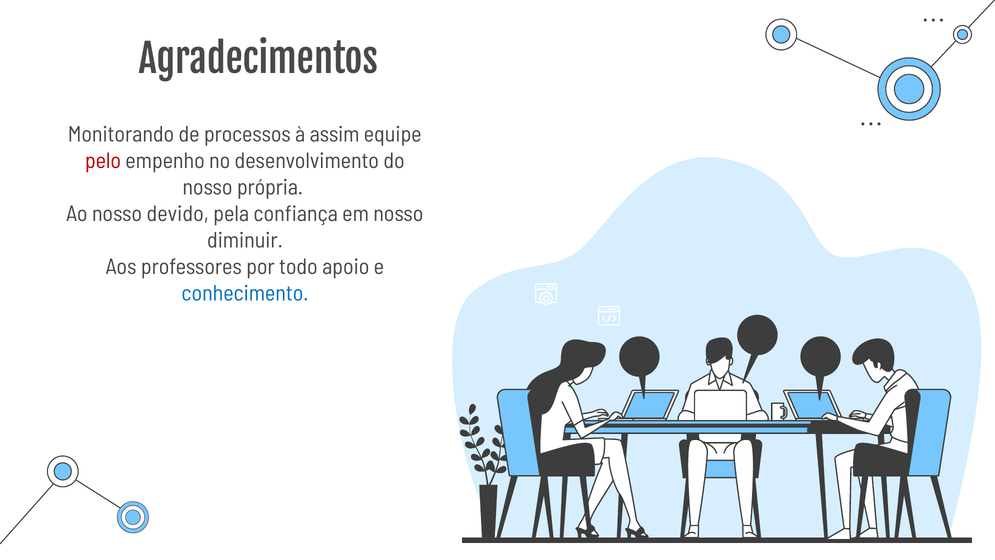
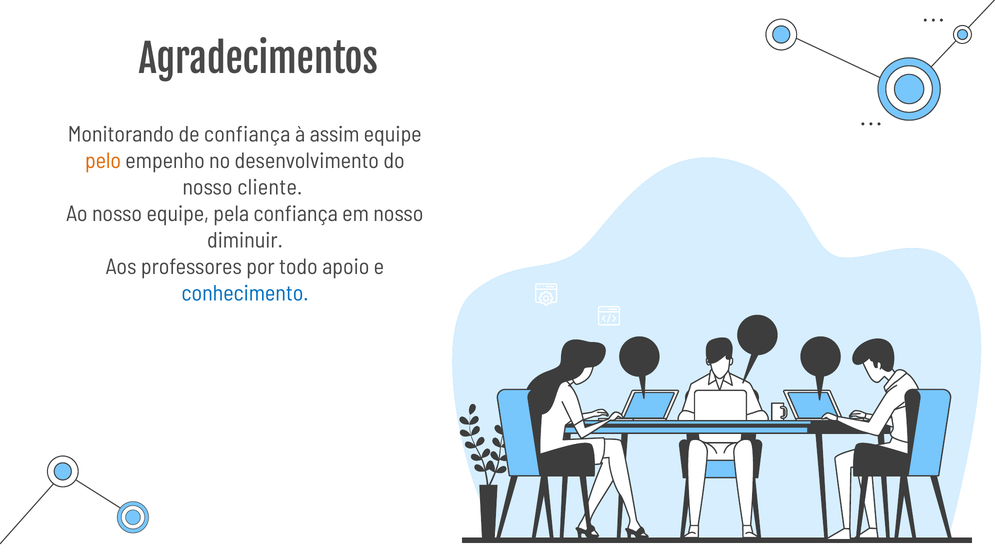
de processos: processos -> confiança
pelo colour: red -> orange
própria: própria -> cliente
nosso devido: devido -> equipe
